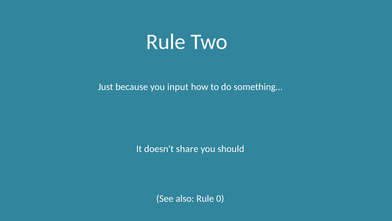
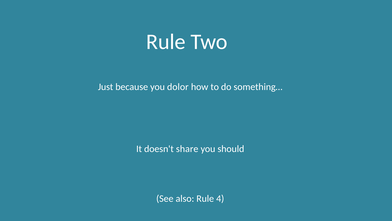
input: input -> dolor
0: 0 -> 4
